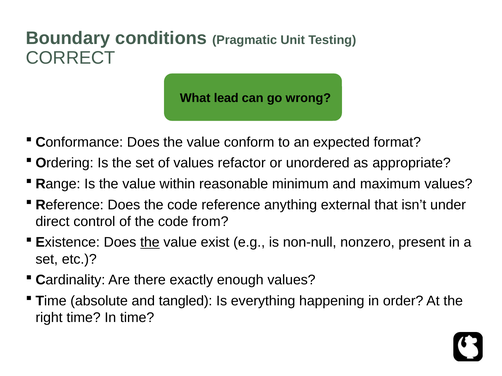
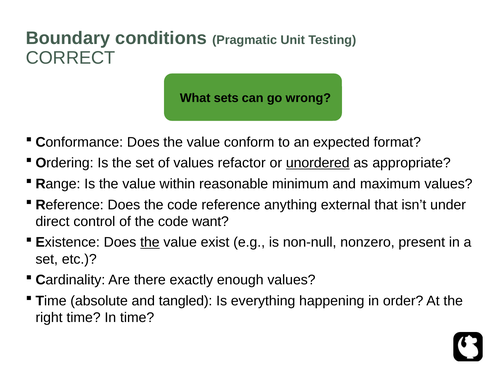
lead: lead -> sets
unordered underline: none -> present
from: from -> want
